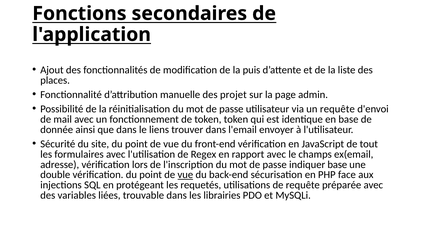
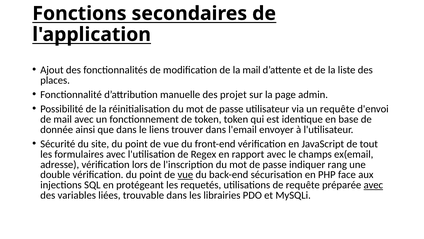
la puis: puis -> mail
indiquer base: base -> rang
avec at (373, 185) underline: none -> present
